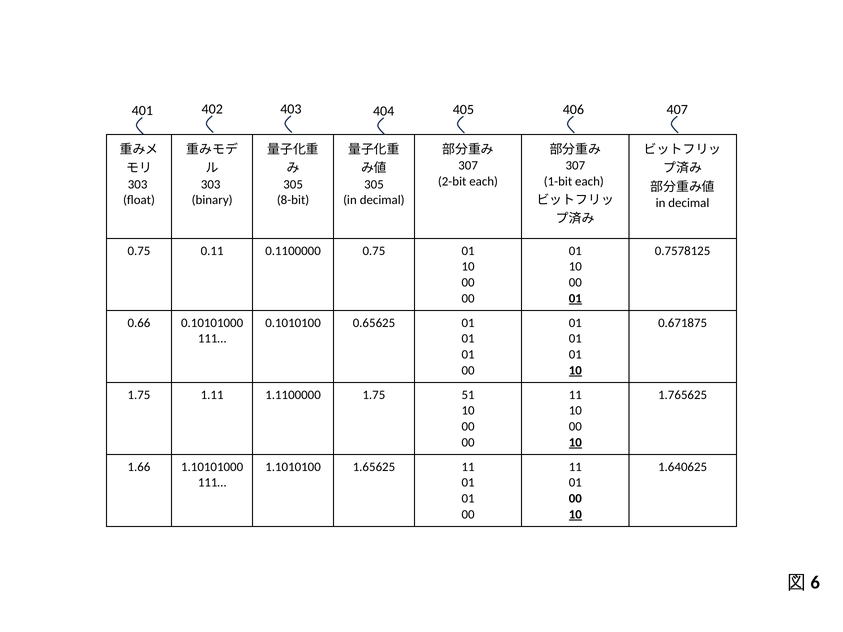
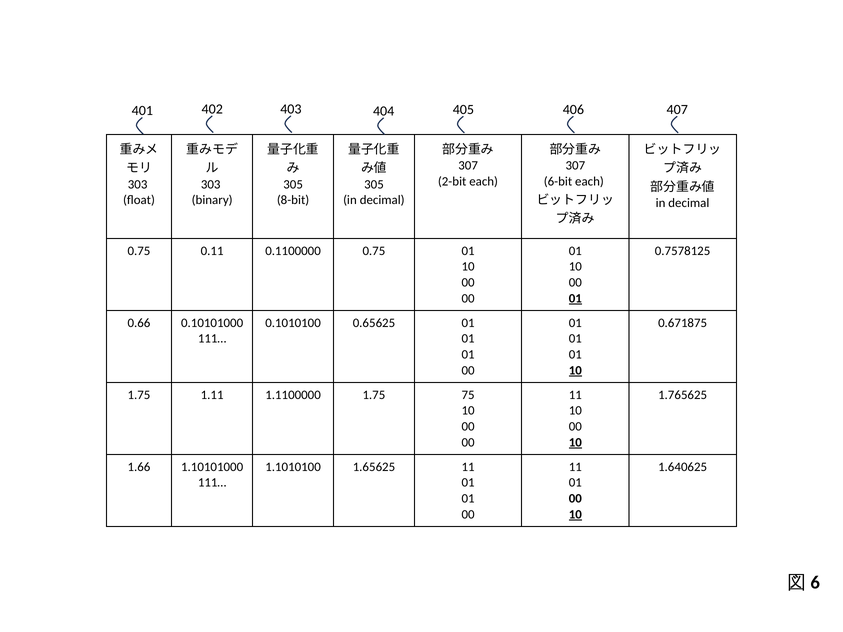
1-bit: 1-bit -> 6-bit
51: 51 -> 75
